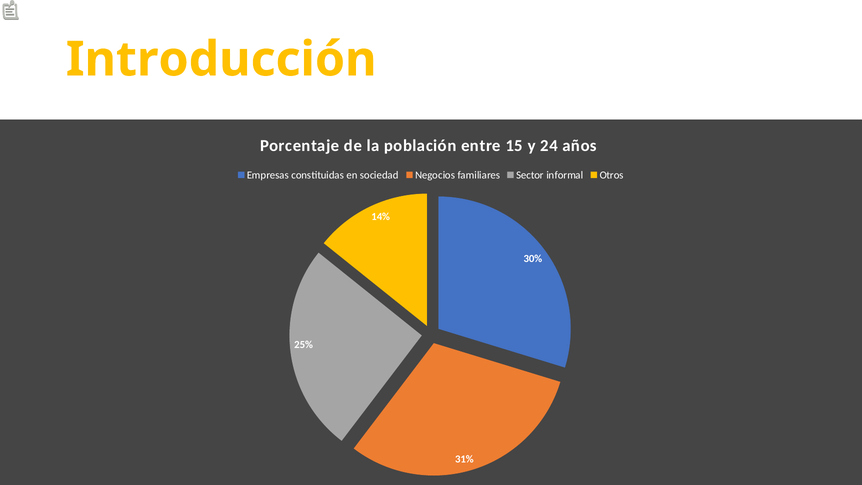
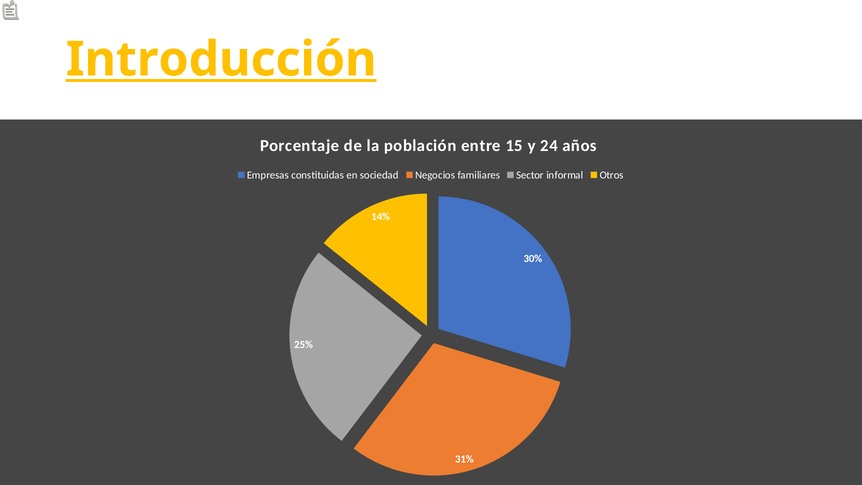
Introducción underline: none -> present
